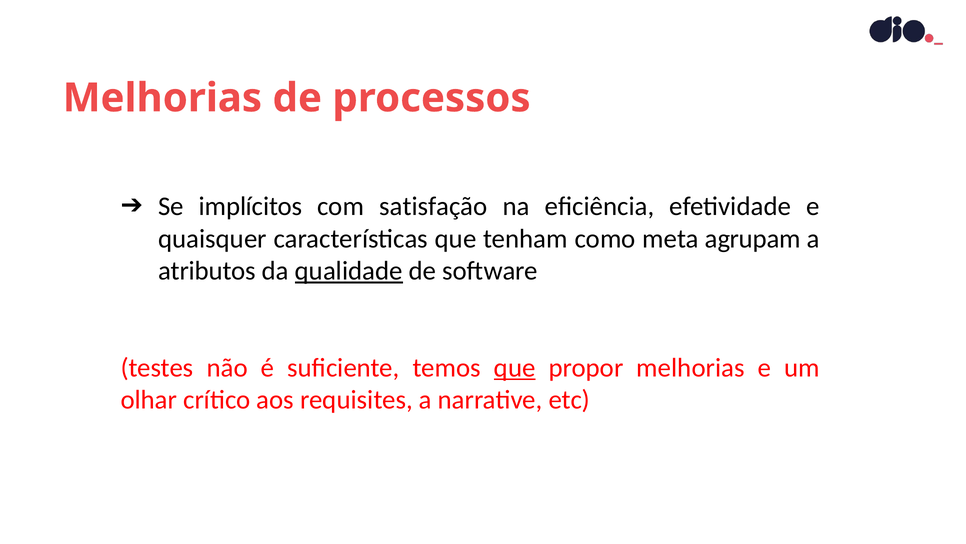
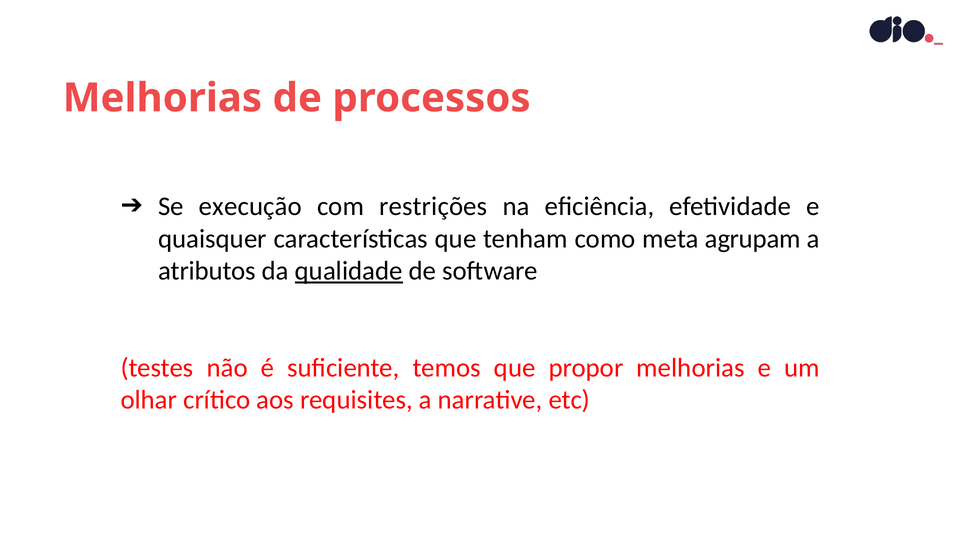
implícitos: implícitos -> execução
satisfação: satisfação -> restrições
que at (515, 367) underline: present -> none
